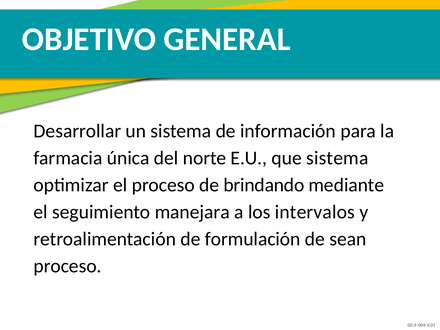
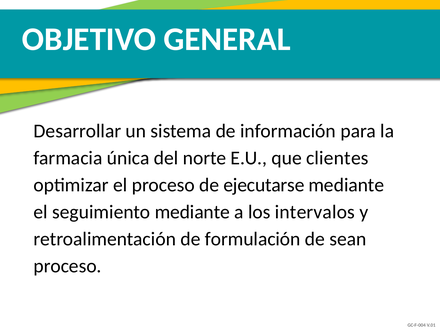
que sistema: sistema -> clientes
brindando: brindando -> ejecutarse
seguimiento manejara: manejara -> mediante
